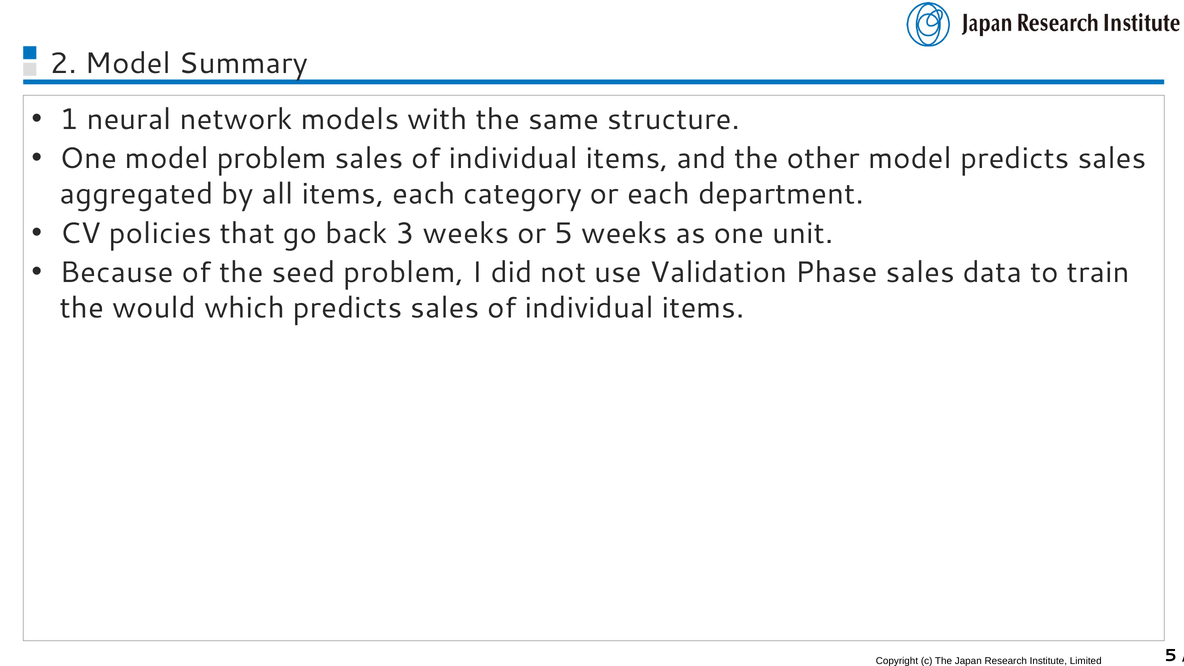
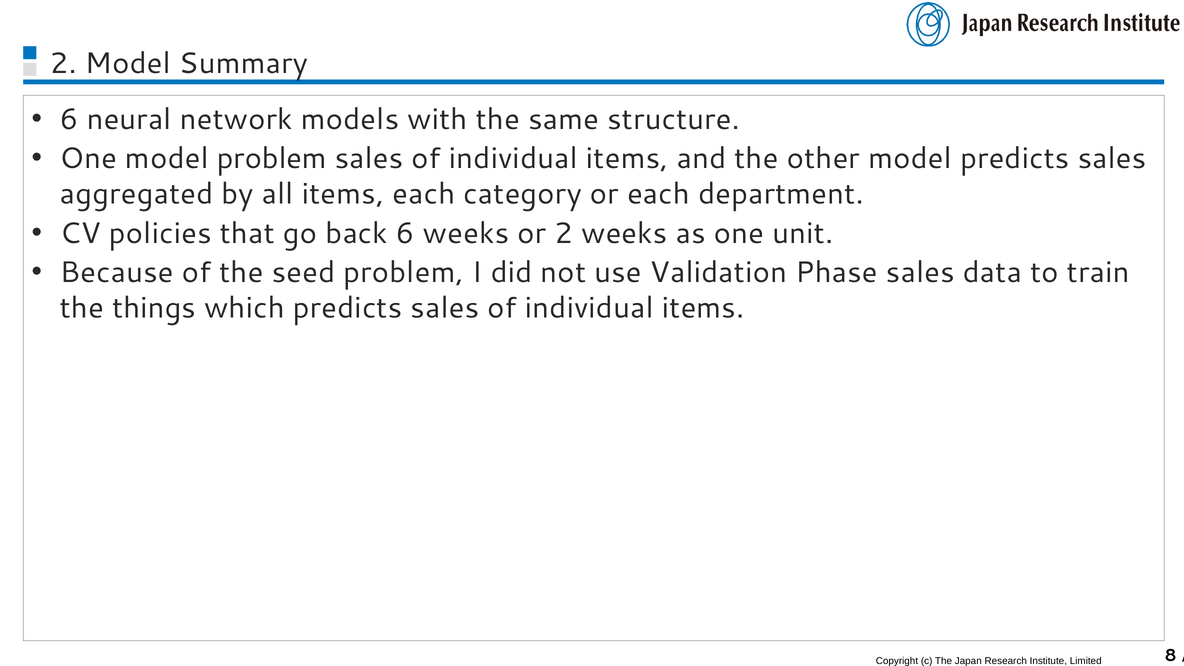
1 at (69, 119): 1 -> 6
back 3: 3 -> 6
or 5: 5 -> 2
would: would -> things
5 at (1171, 656): 5 -> 8
